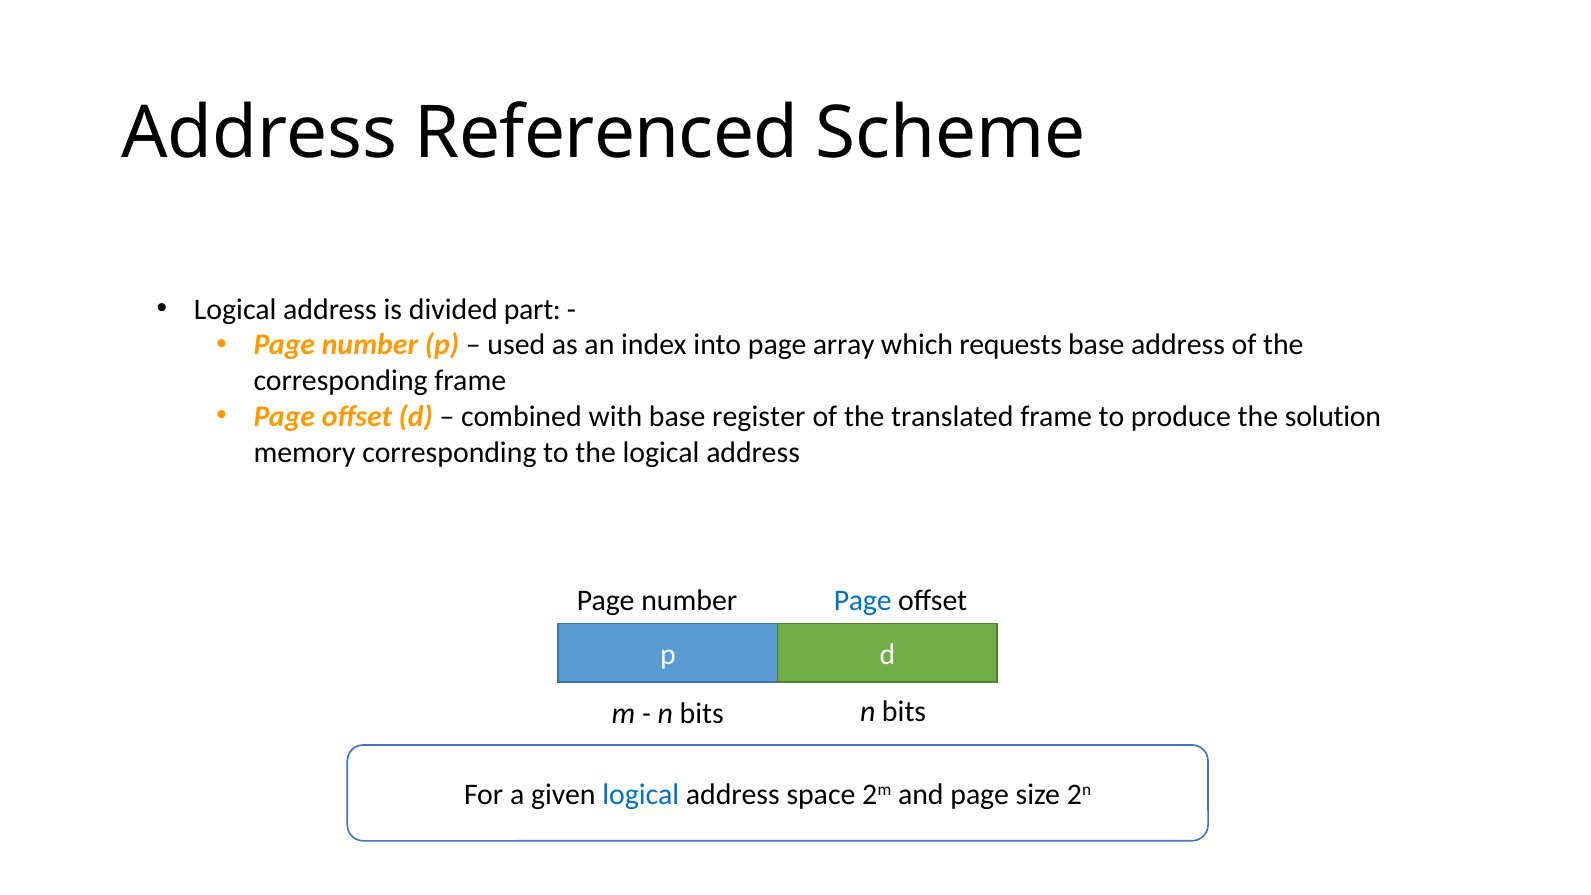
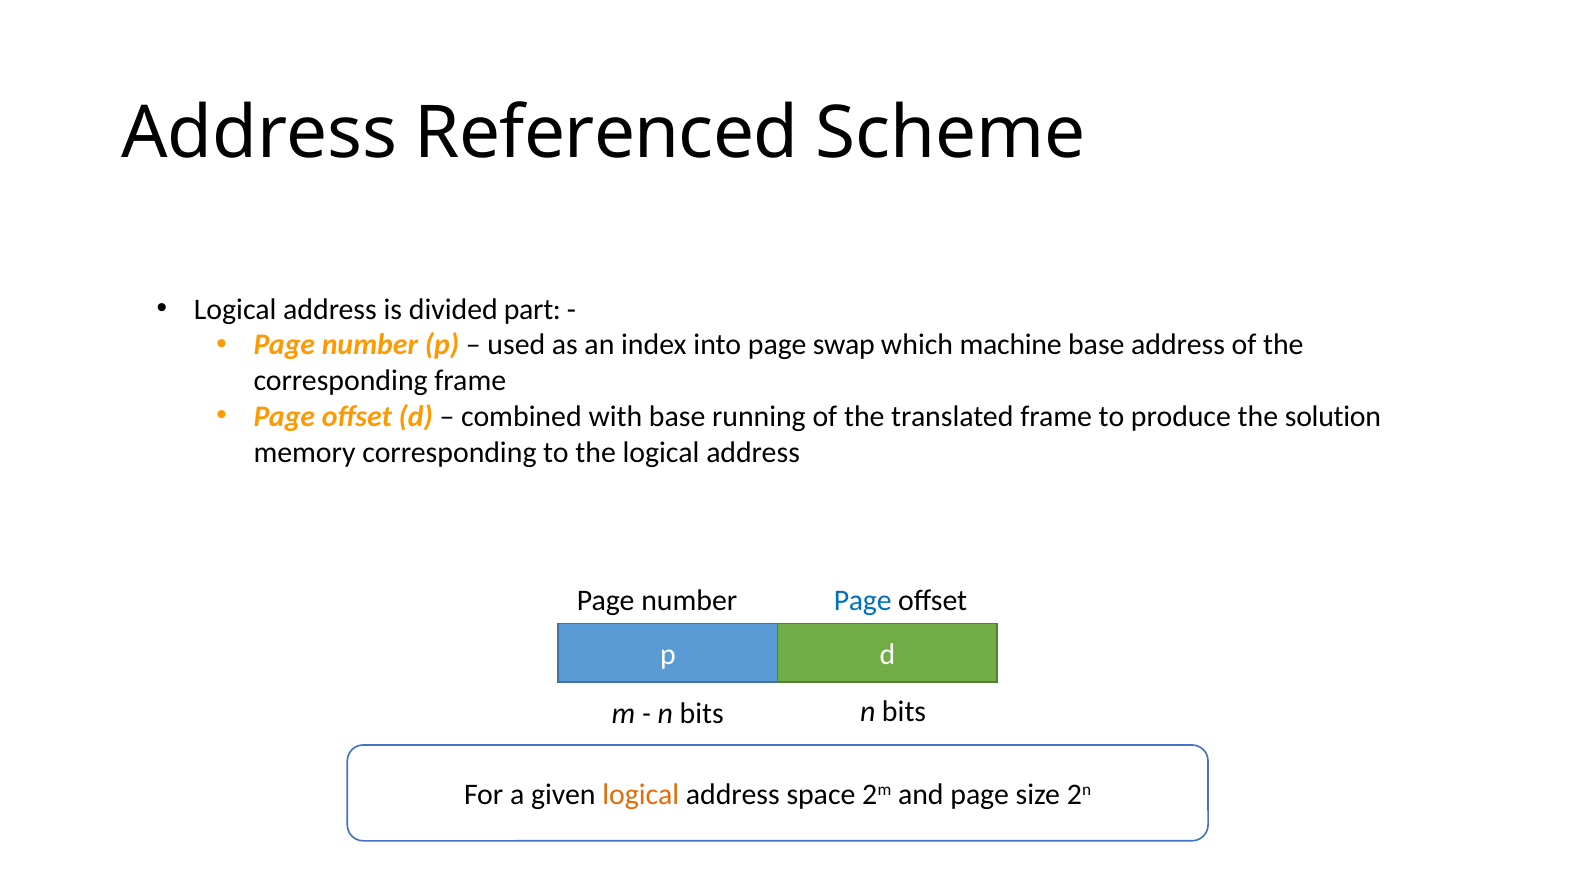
array: array -> swap
requests: requests -> machine
register: register -> running
logical at (641, 795) colour: blue -> orange
